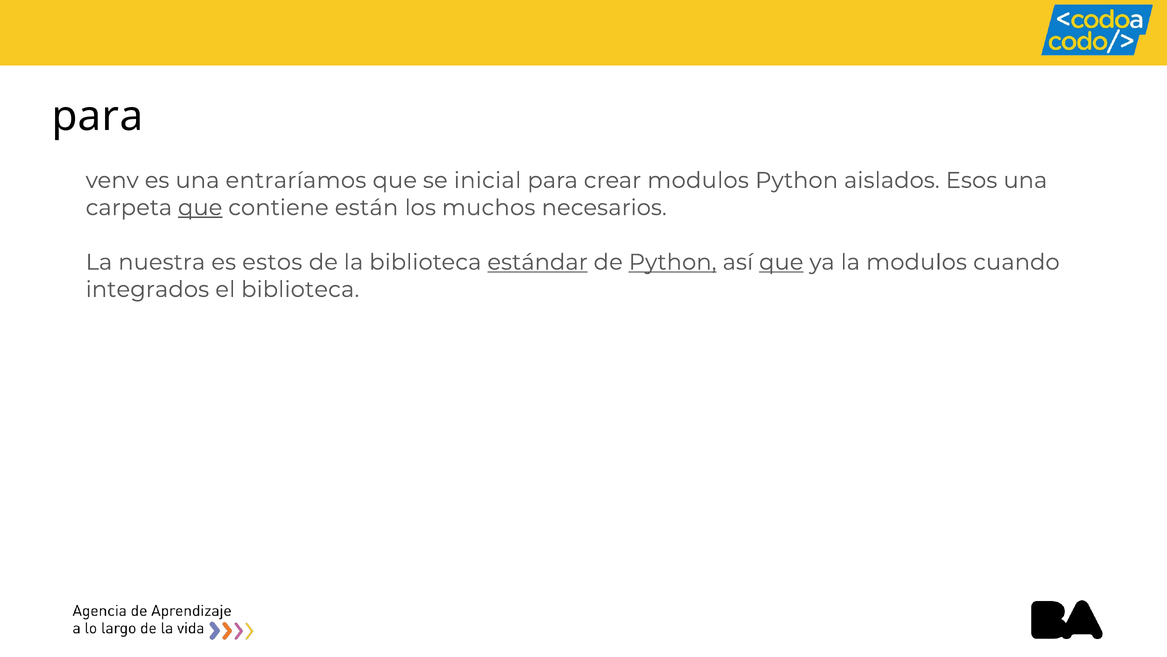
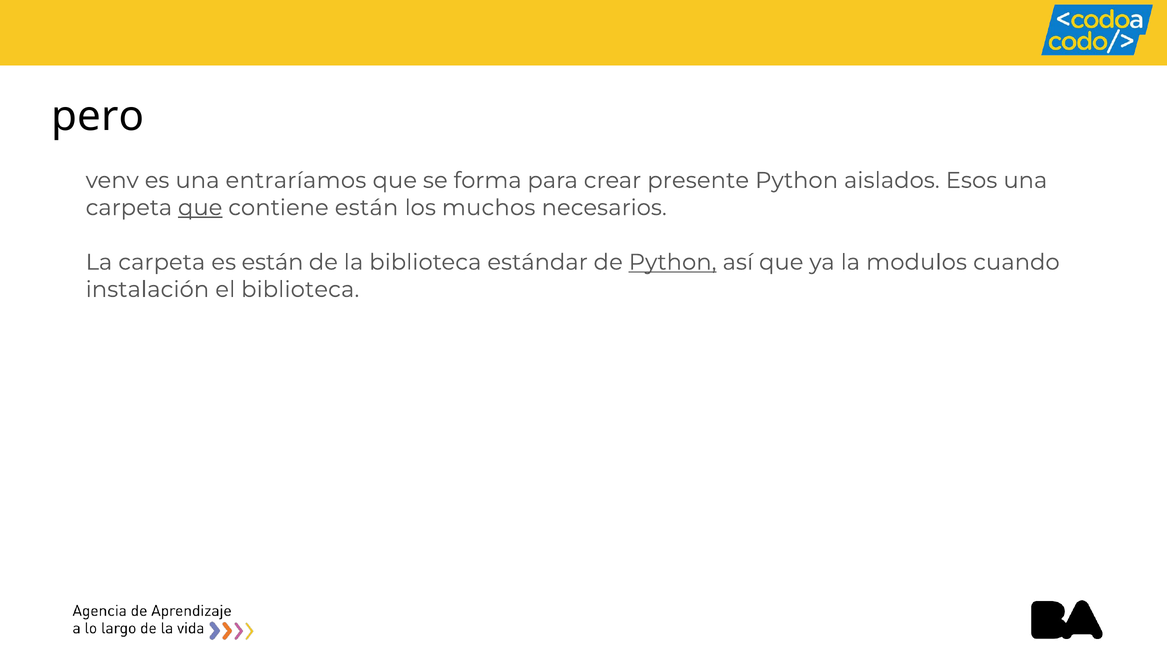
para at (98, 116): para -> pero
inicial: inicial -> forma
crear modulos: modulos -> presente
La nuestra: nuestra -> carpeta
es estos: estos -> están
estándar underline: present -> none
que at (781, 262) underline: present -> none
integrados: integrados -> instalación
